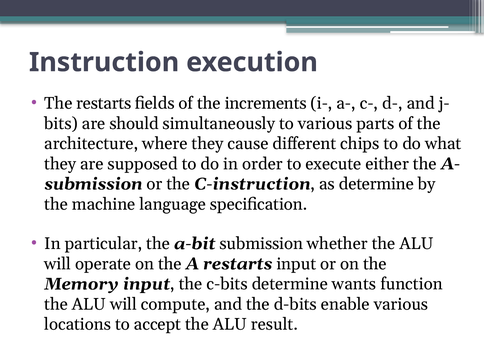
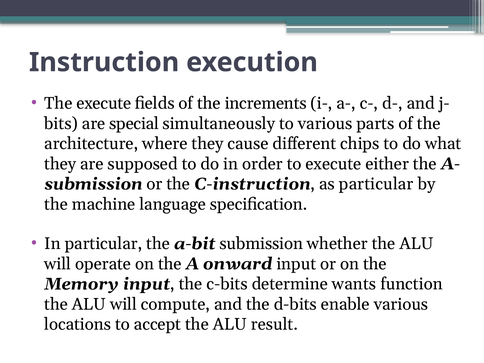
The restarts: restarts -> execute
should: should -> special
as determine: determine -> particular
A restarts: restarts -> onward
